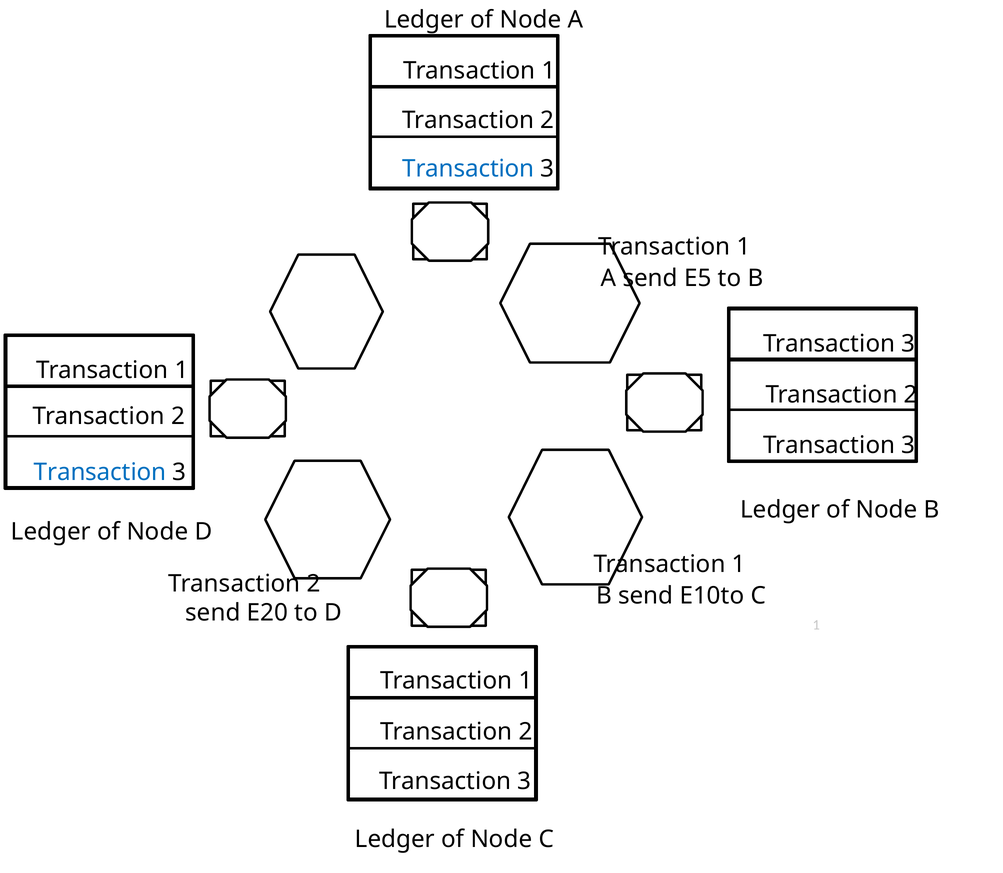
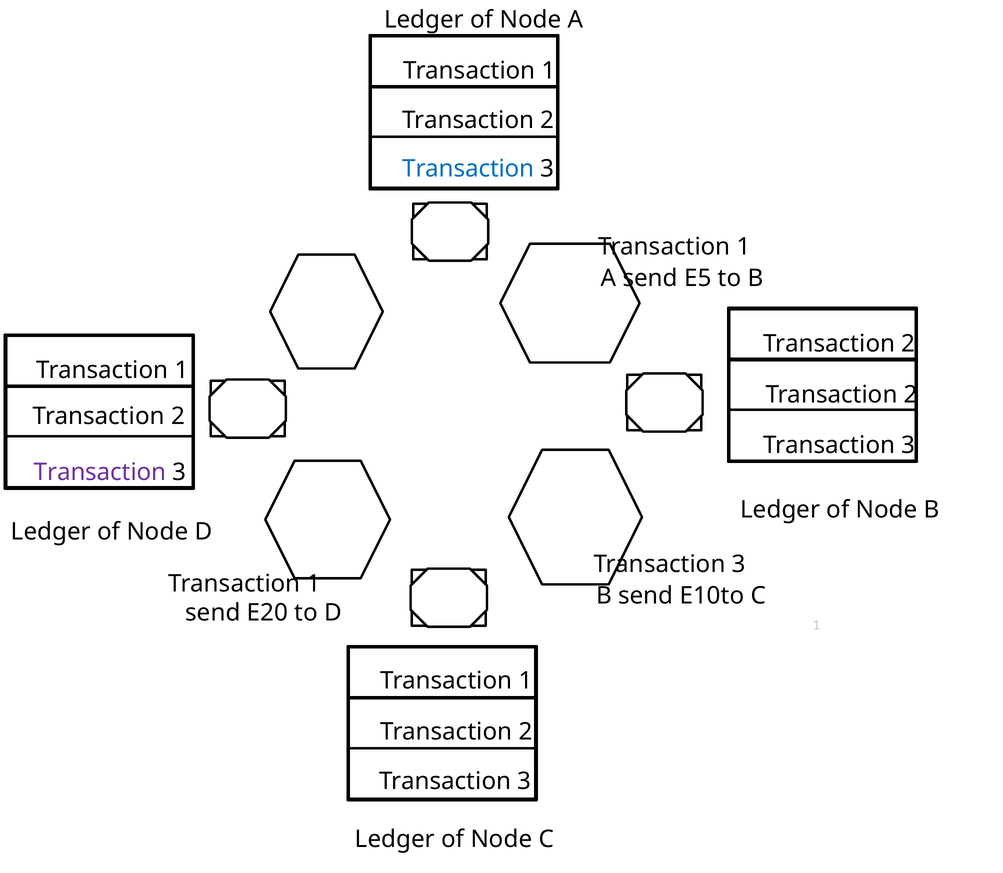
3 at (908, 343): 3 -> 2
Transaction at (100, 472) colour: blue -> purple
1 at (739, 564): 1 -> 3
2 at (314, 583): 2 -> 1
